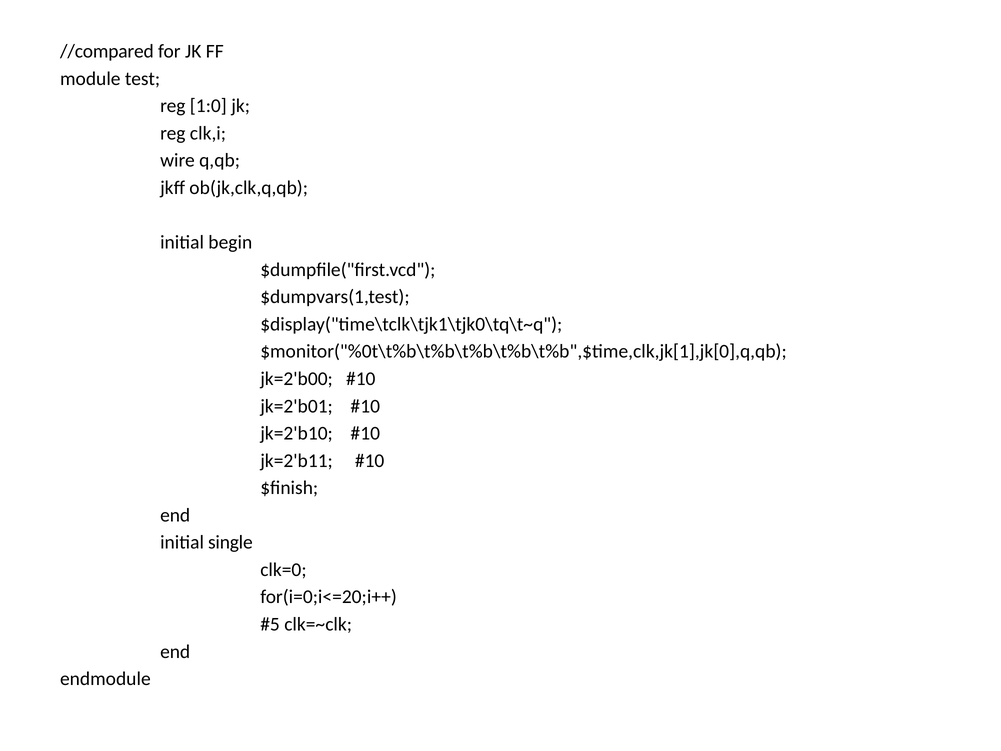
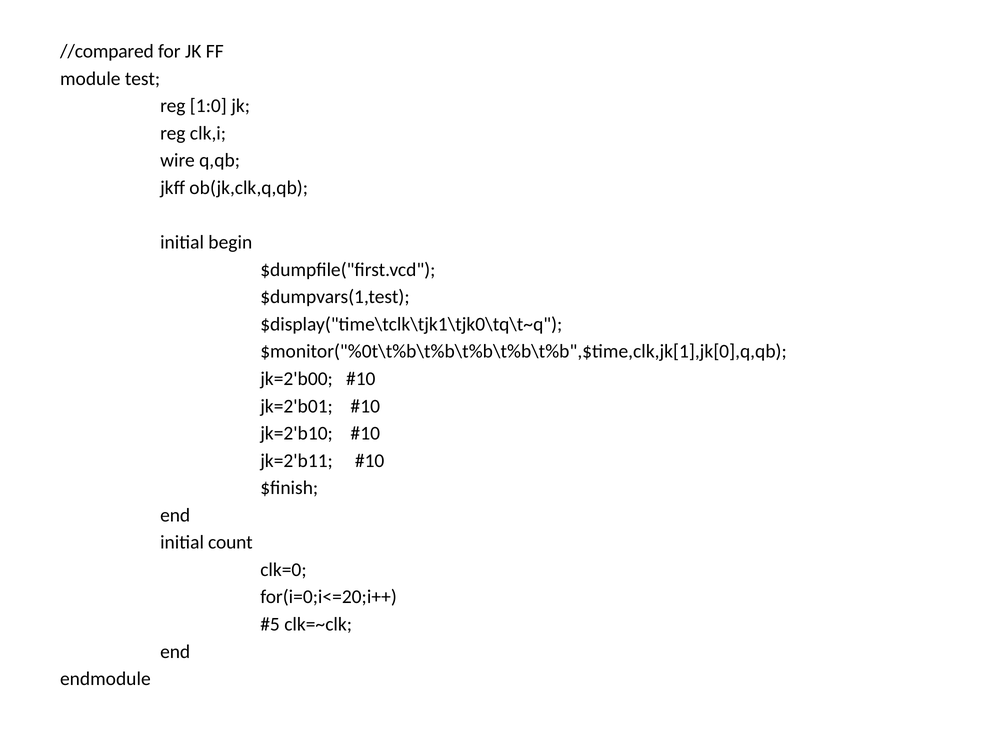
single: single -> count
